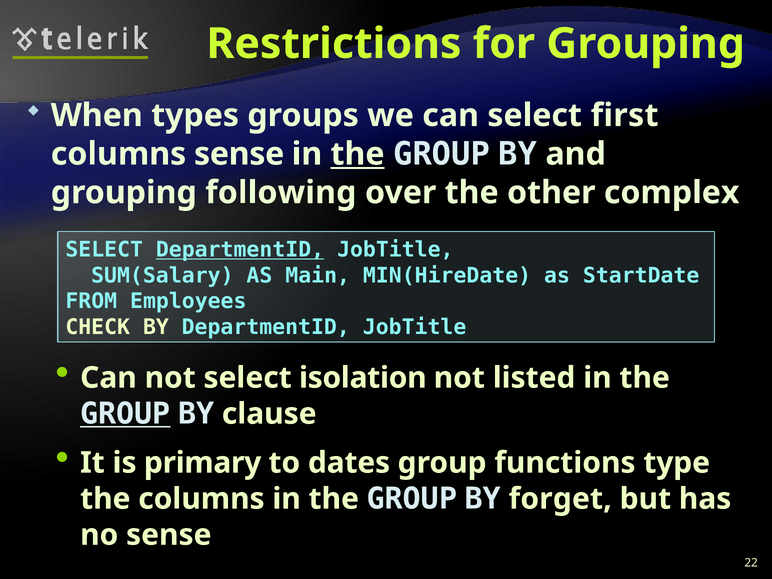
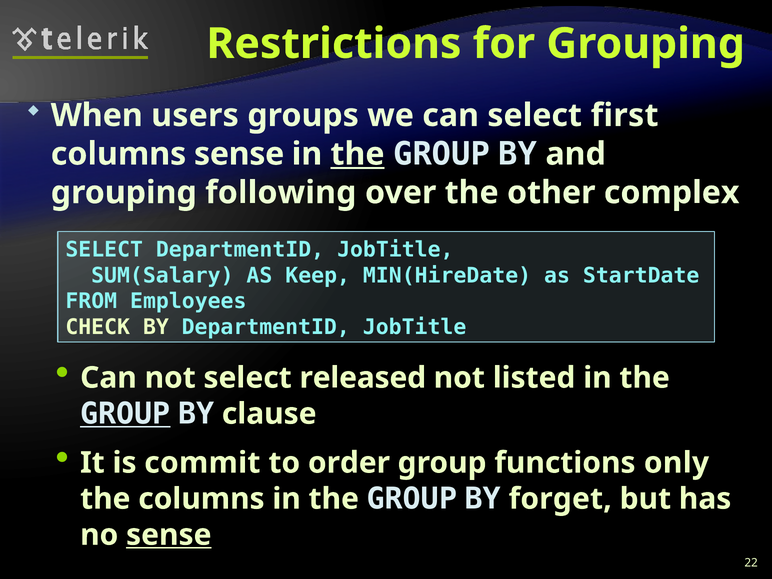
types: types -> users
DepartmentID at (240, 250) underline: present -> none
Main: Main -> Keep
isolation: isolation -> released
primary: primary -> commit
dates: dates -> order
type: type -> only
sense at (169, 535) underline: none -> present
